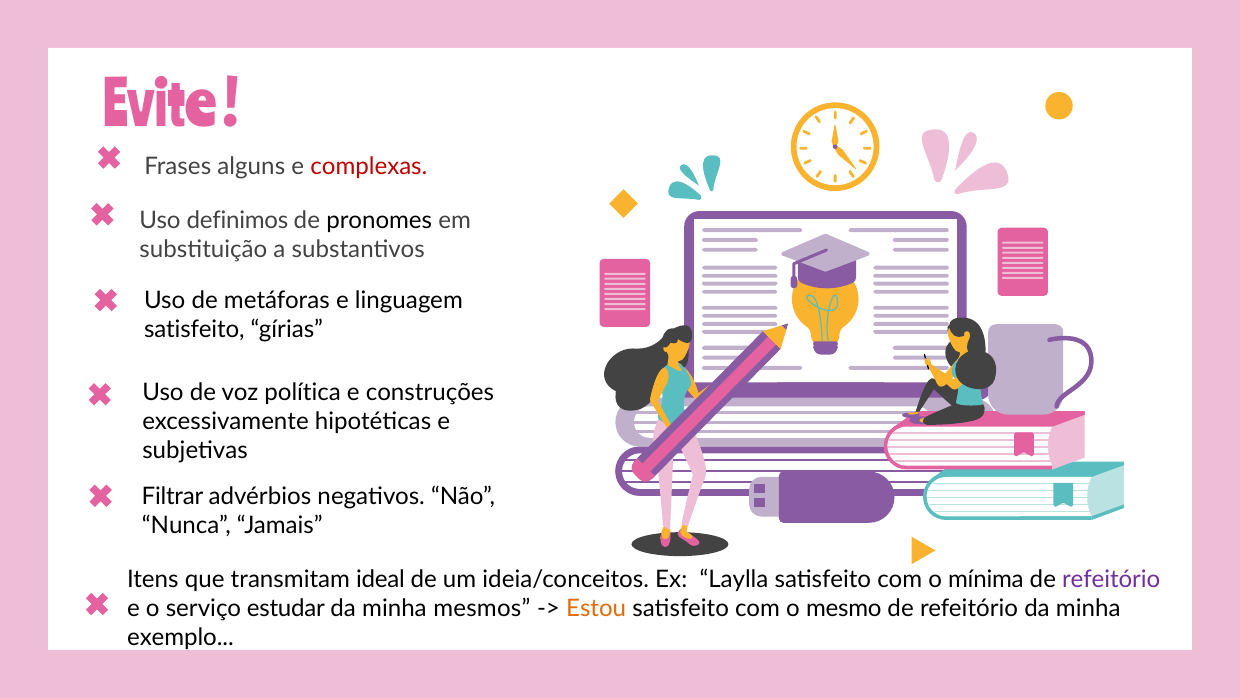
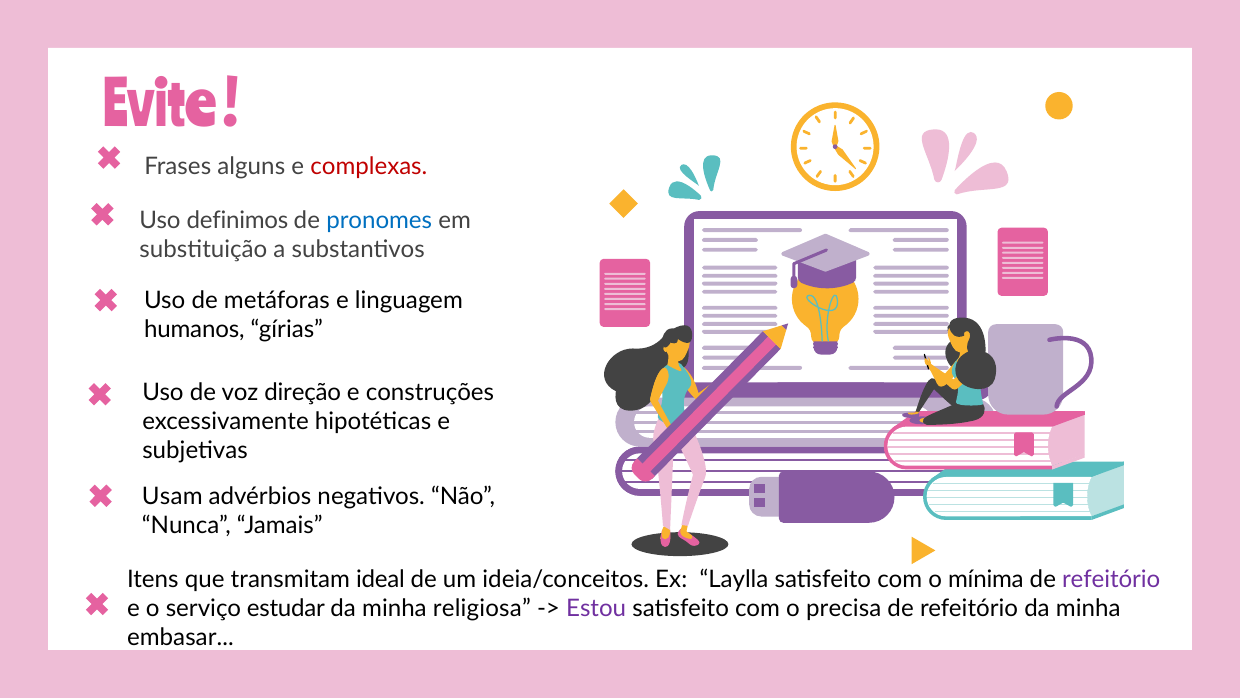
pronomes colour: black -> blue
satisfeito at (194, 329): satisfeito -> humanos
política: política -> direção
Filtrar: Filtrar -> Usam
mesmos: mesmos -> religiosa
Estou colour: orange -> purple
mesmo: mesmo -> precisa
exemplo: exemplo -> embasar
